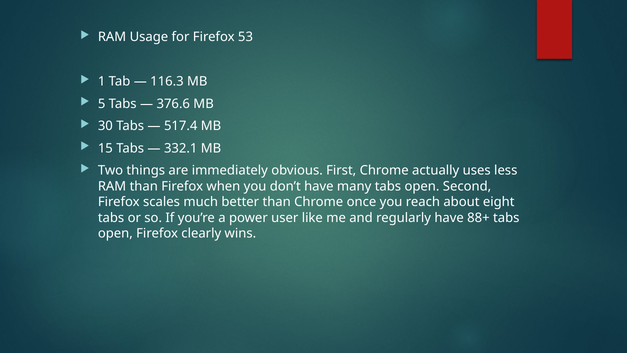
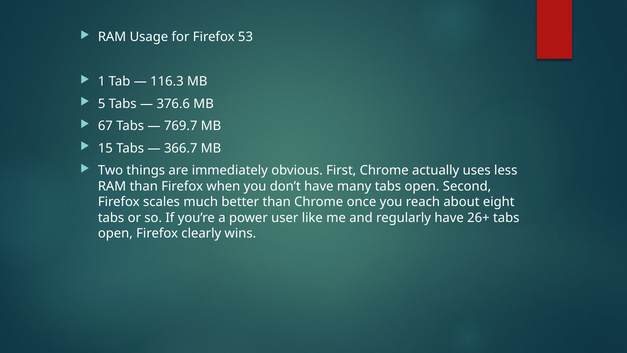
30: 30 -> 67
517.4: 517.4 -> 769.7
332.1: 332.1 -> 366.7
88+: 88+ -> 26+
